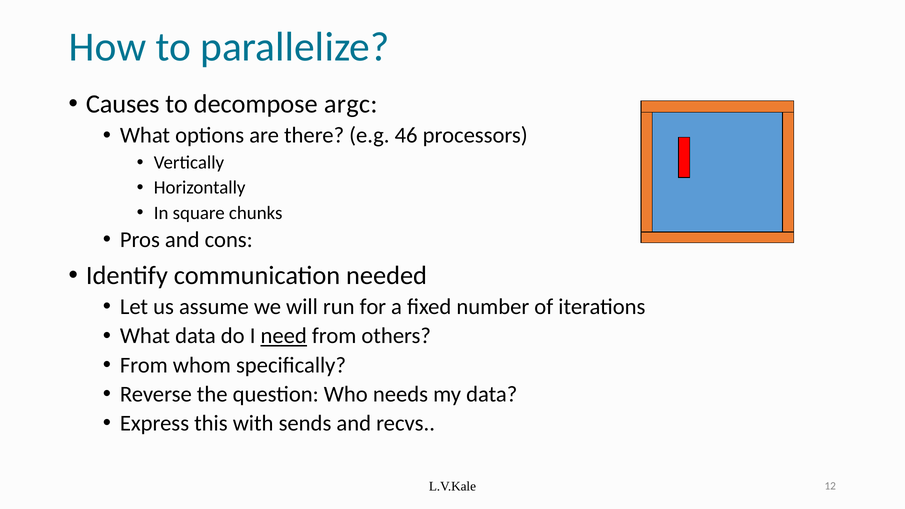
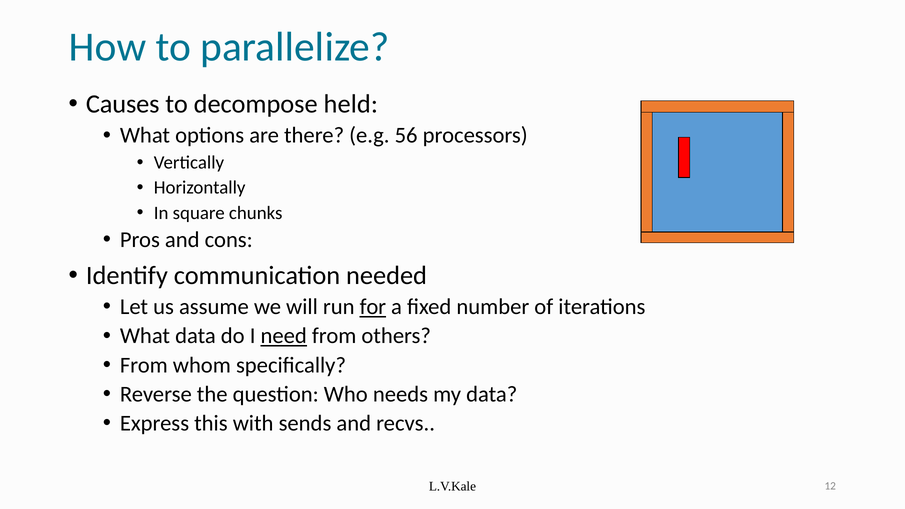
argc: argc -> held
46: 46 -> 56
for underline: none -> present
